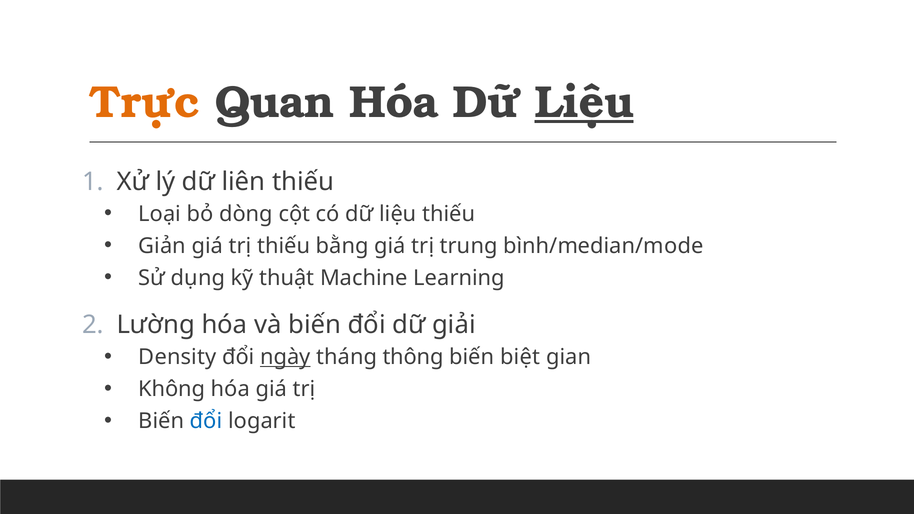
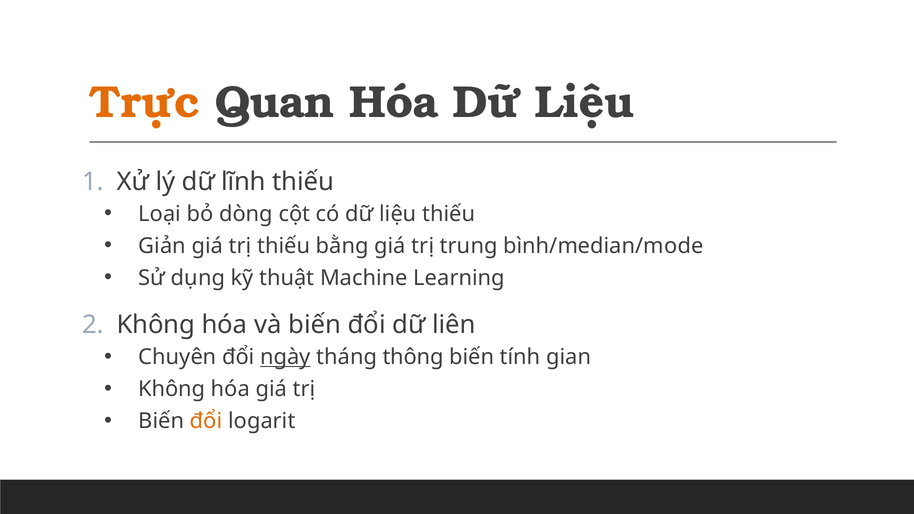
Liệu at (584, 102) underline: present -> none
liên: liên -> lĩnh
Lường at (156, 325): Lường -> Không
giải: giải -> liên
Density: Density -> Chuyên
biệt: biệt -> tính
đổi at (206, 421) colour: blue -> orange
